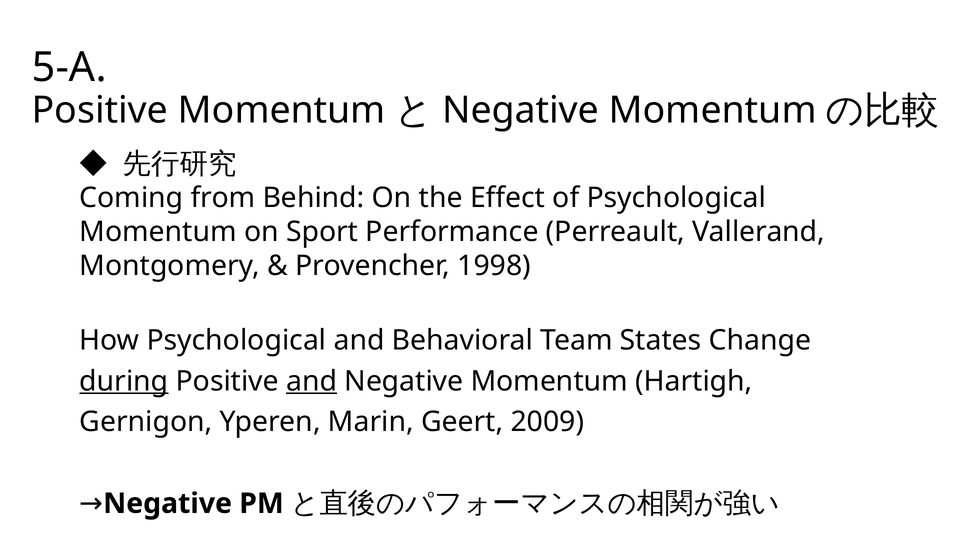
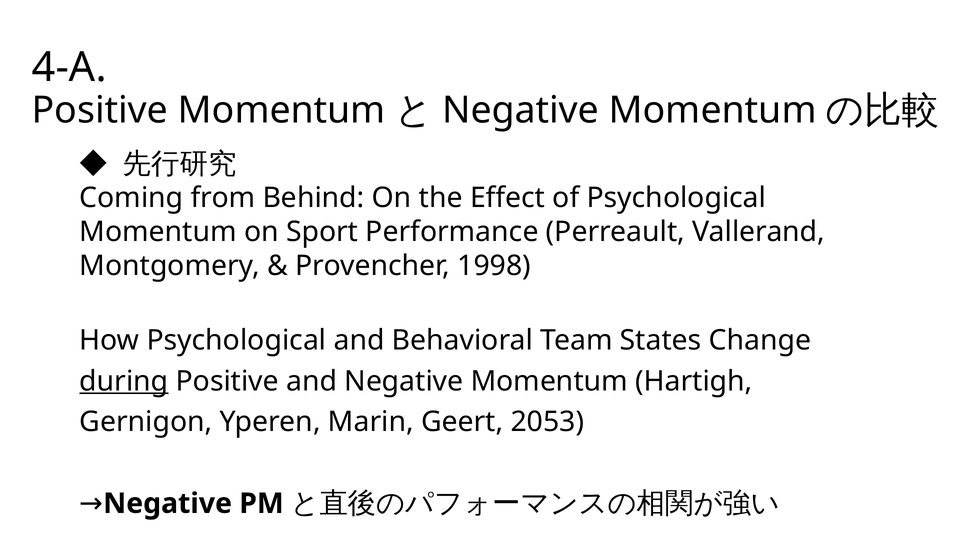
5-A: 5-A -> 4-A
and at (312, 381) underline: present -> none
2009: 2009 -> 2053
